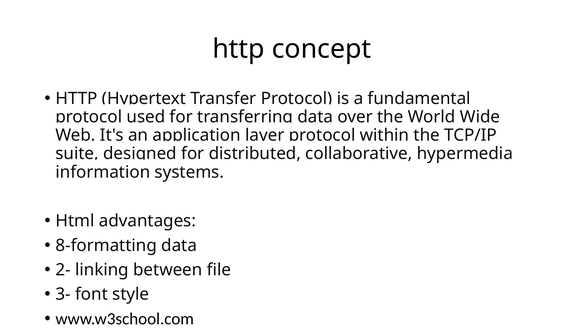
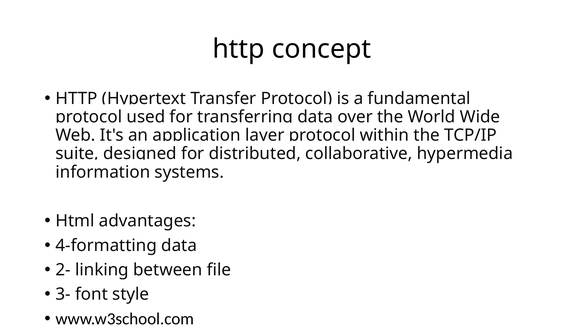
8-formatting: 8-formatting -> 4-formatting
